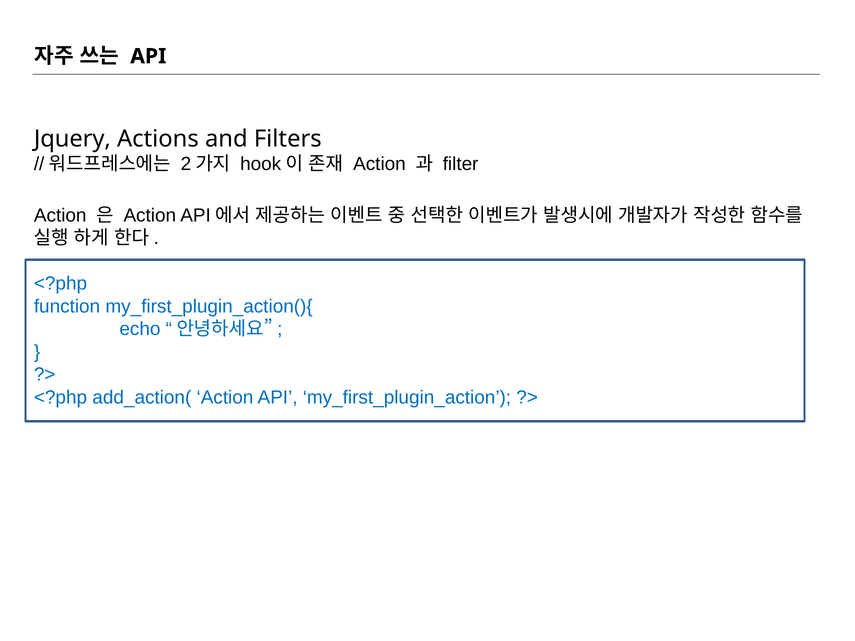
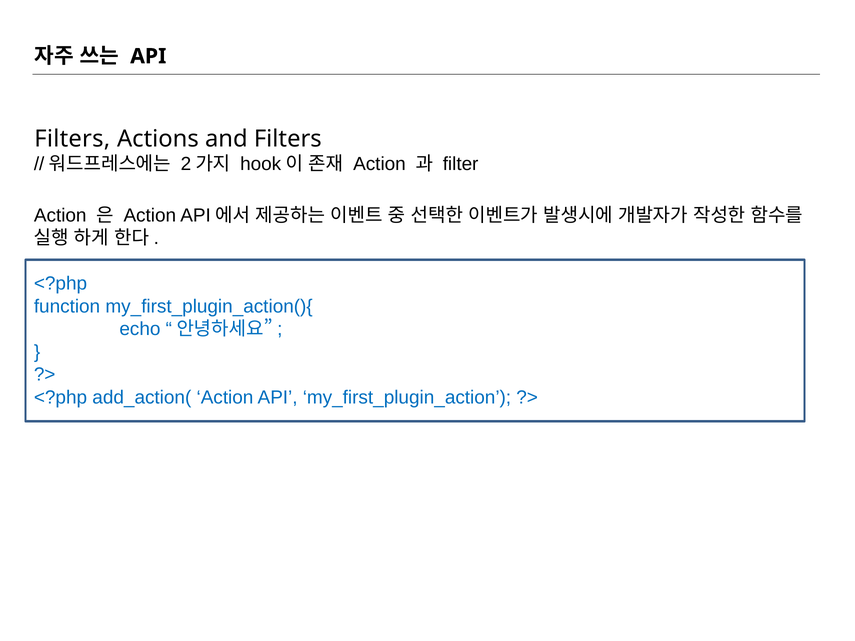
Jquery at (72, 139): Jquery -> Filters
